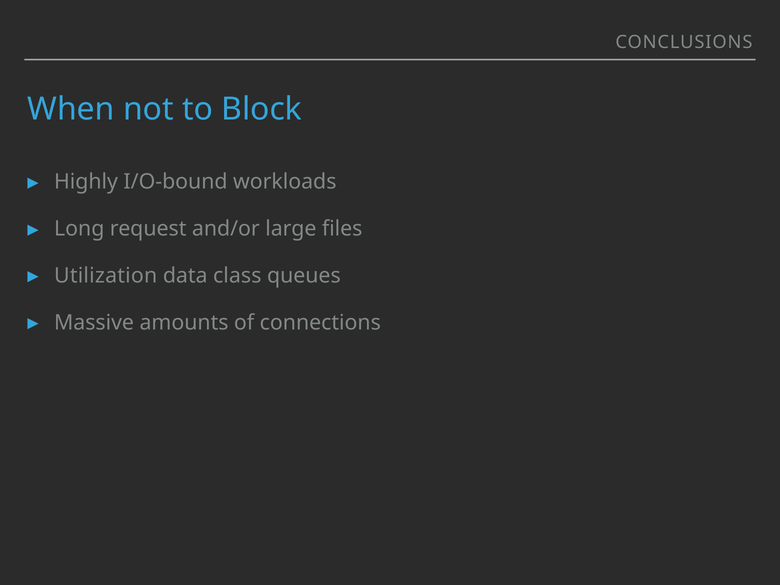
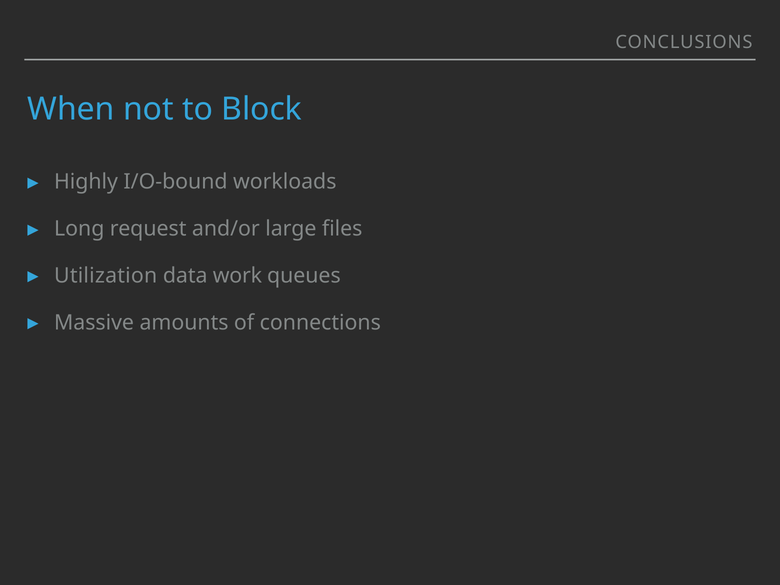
class: class -> work
